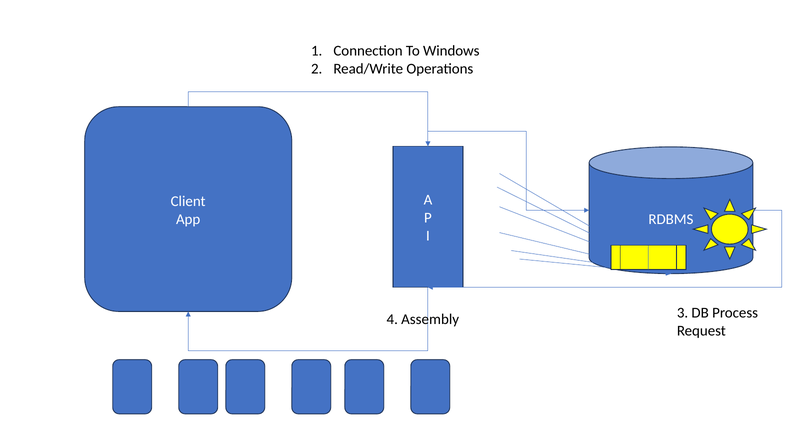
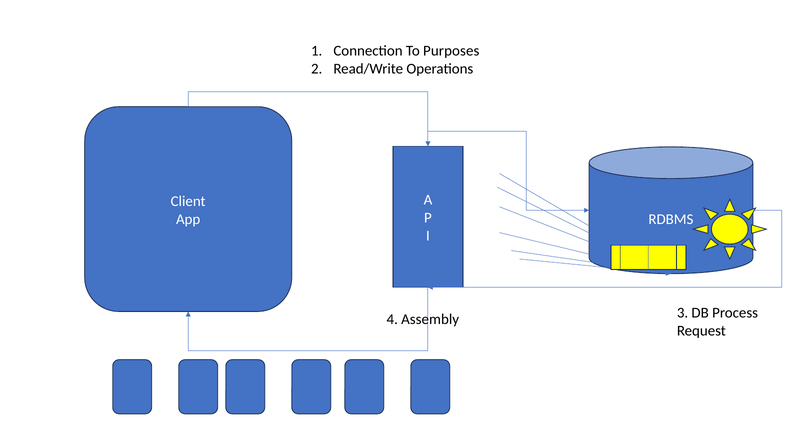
Windows: Windows -> Purposes
